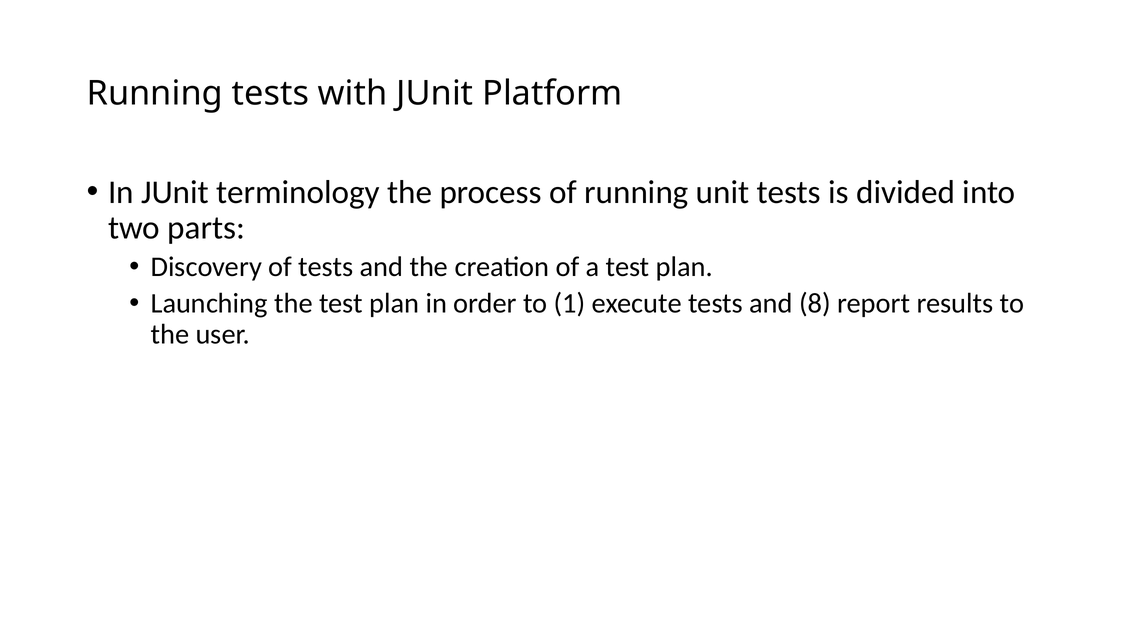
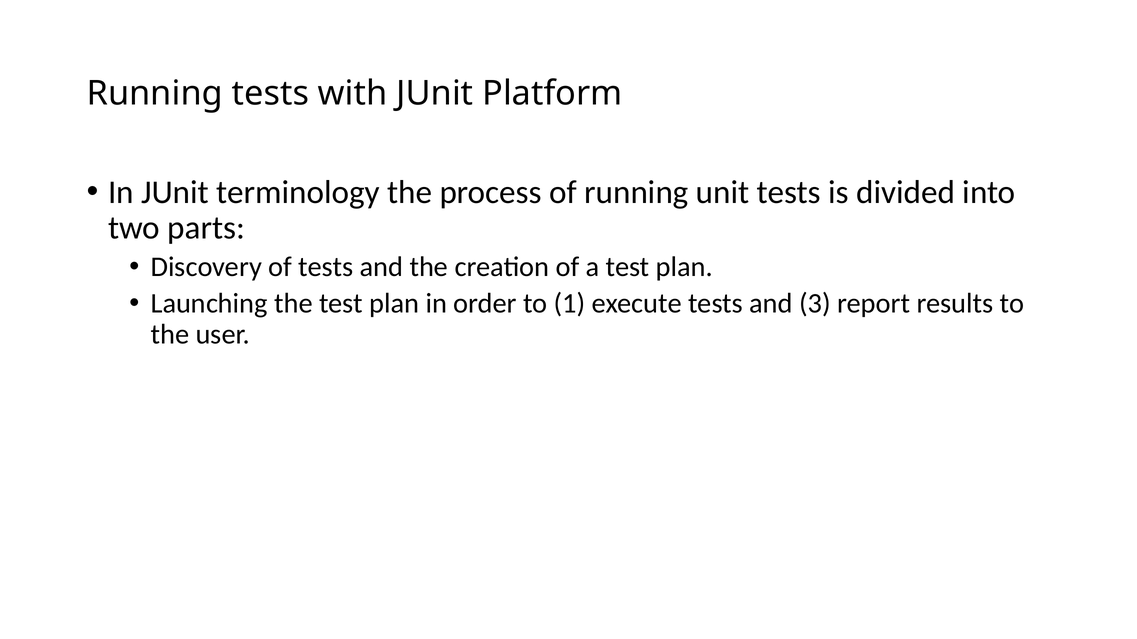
8: 8 -> 3
